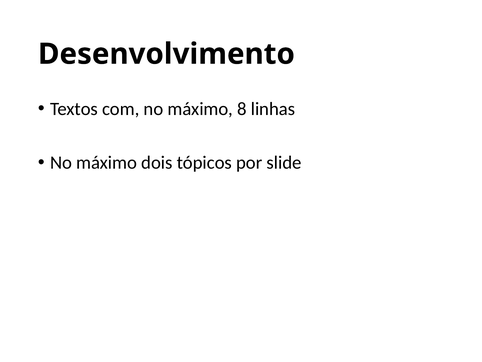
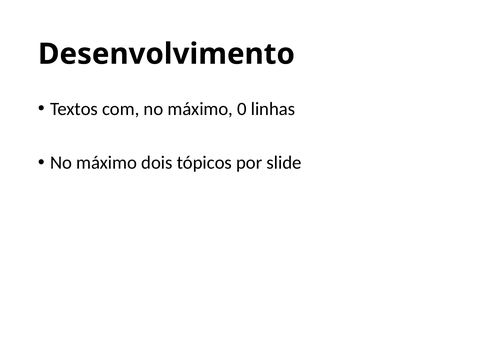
8: 8 -> 0
